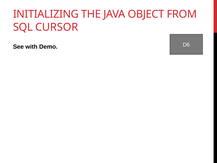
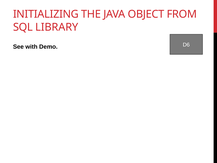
CURSOR: CURSOR -> LIBRARY
